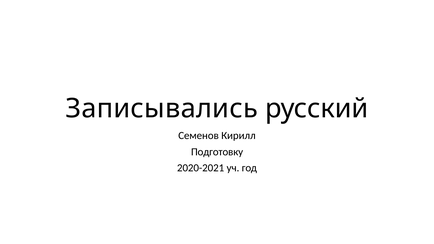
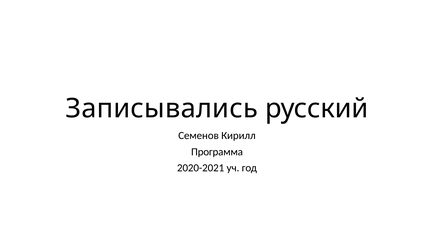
Подготовку: Подготовку -> Программа
